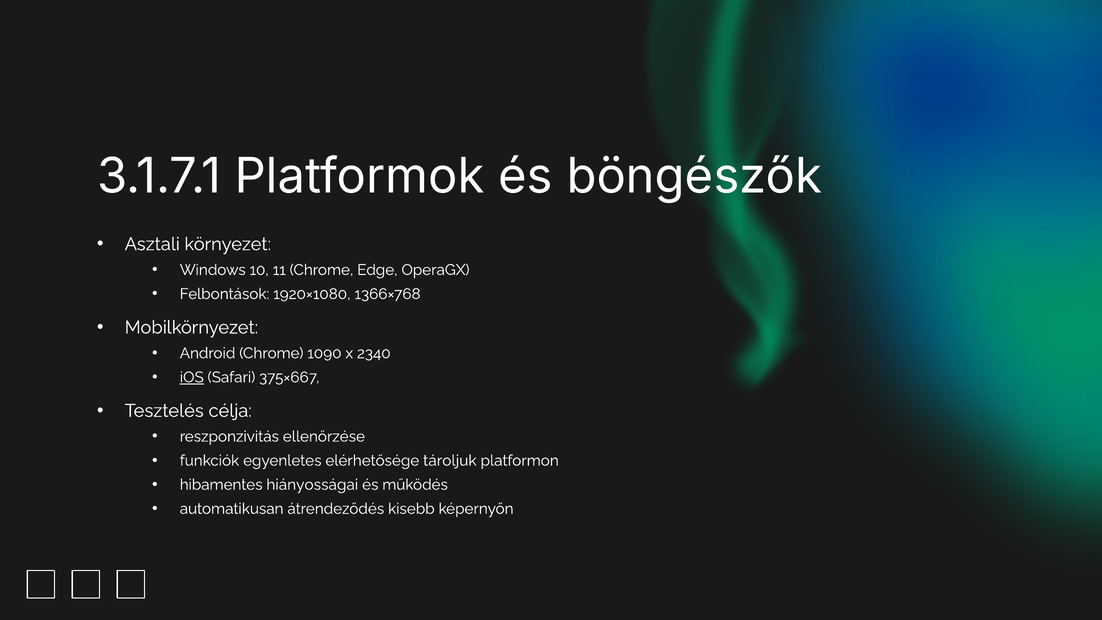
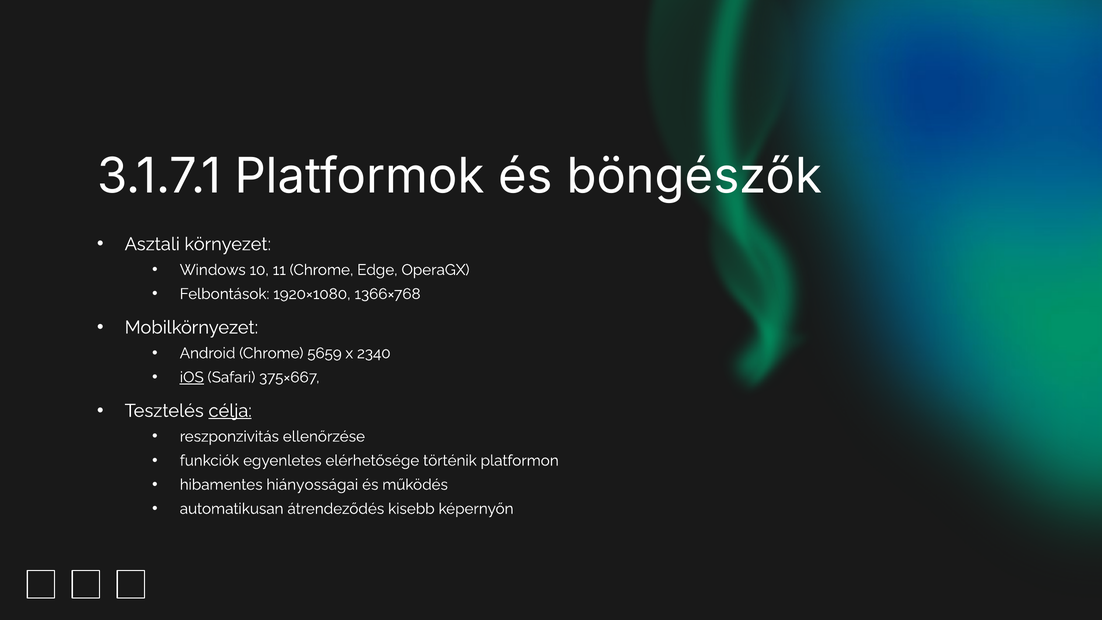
1090: 1090 -> 5659
célja underline: none -> present
tároljuk: tároljuk -> történik
